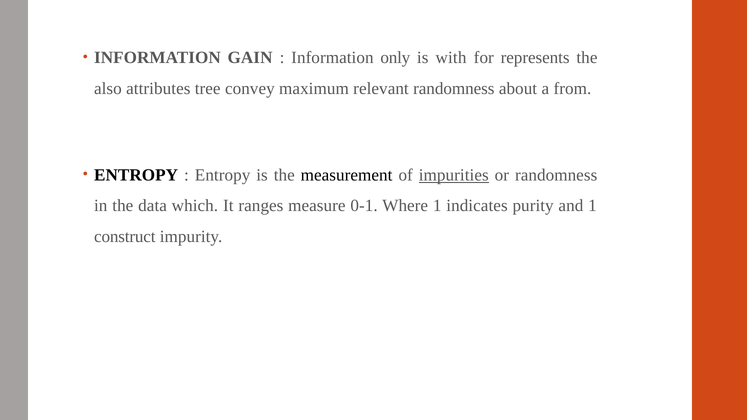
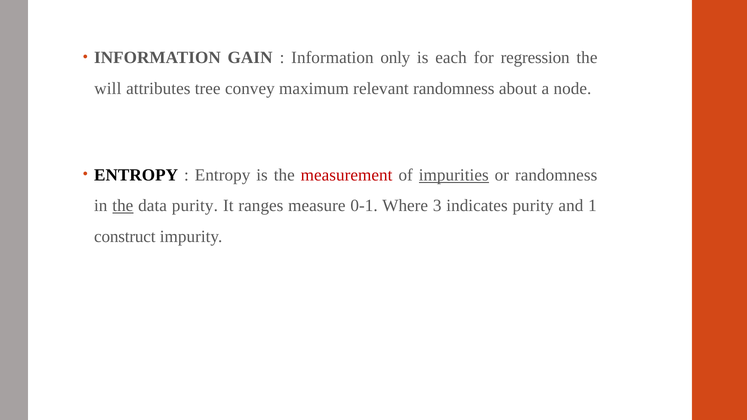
with: with -> each
represents: represents -> regression
also: also -> will
from: from -> node
measurement colour: black -> red
the at (123, 206) underline: none -> present
data which: which -> purity
Where 1: 1 -> 3
